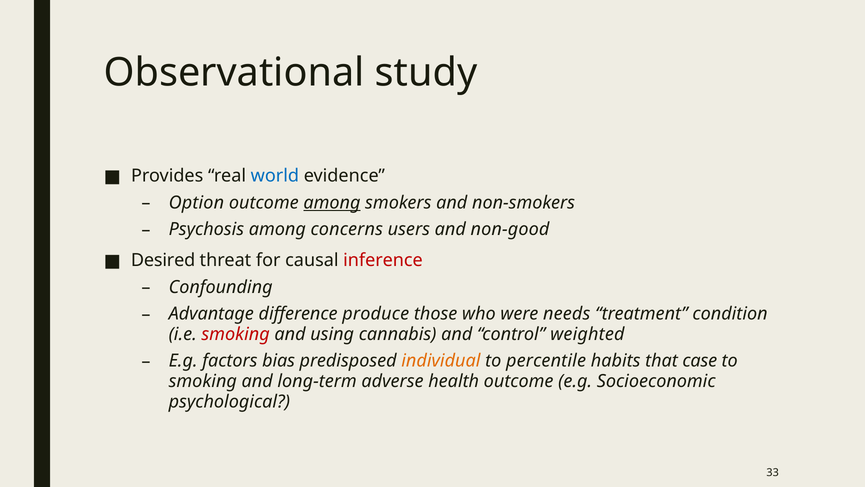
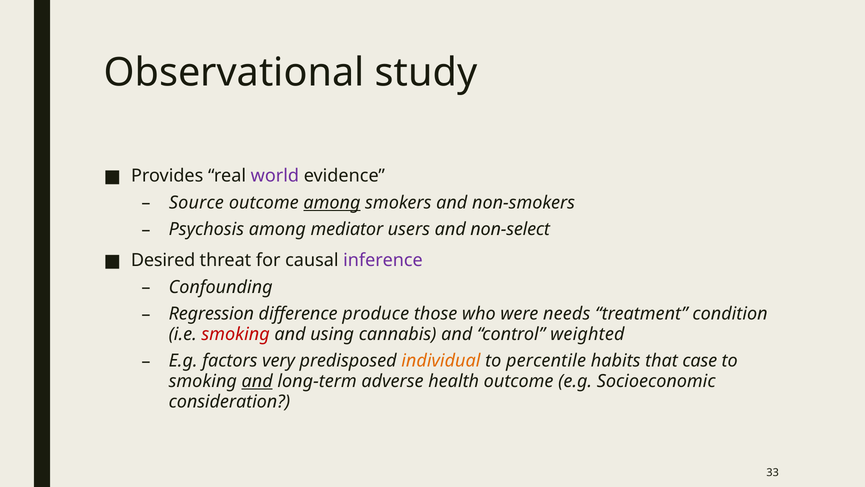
world colour: blue -> purple
Option: Option -> Source
concerns: concerns -> mediator
non-good: non-good -> non-select
inference colour: red -> purple
Advantage: Advantage -> Regression
bias: bias -> very
and at (257, 381) underline: none -> present
psychological: psychological -> consideration
